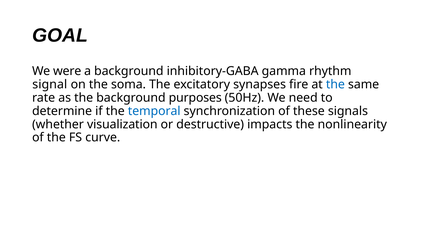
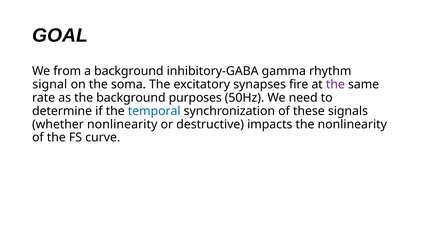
were: were -> from
the at (335, 84) colour: blue -> purple
whether visualization: visualization -> nonlinearity
